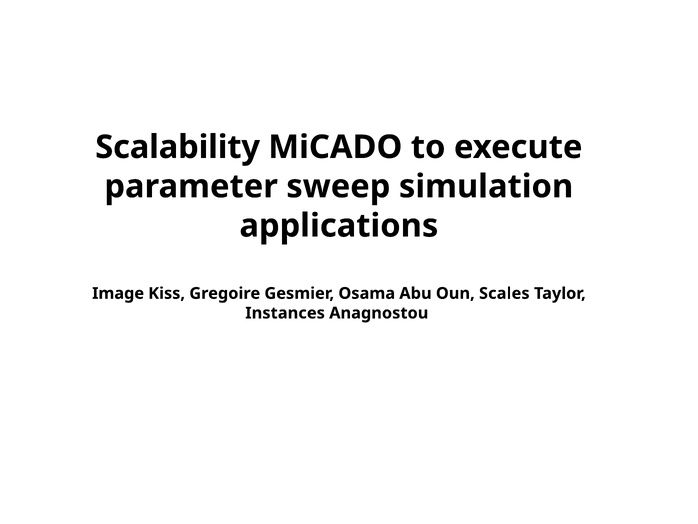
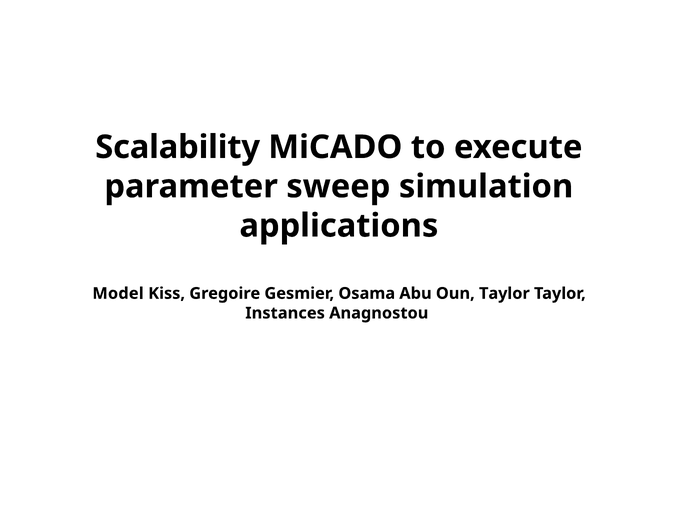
Image: Image -> Model
Oun Scales: Scales -> Taylor
